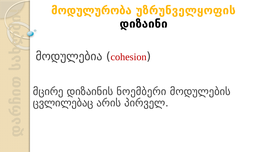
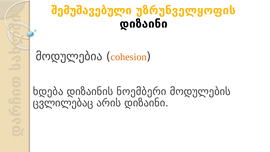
მოდულურობა: მოდულურობა -> შემუშავებული
cohesion colour: red -> orange
მცირე: მცირე -> ხდება
არის პირველ: პირველ -> დიზაინი
